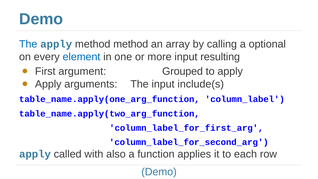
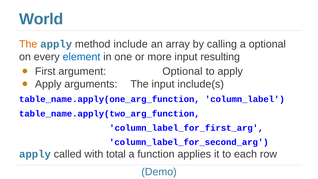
Demo at (41, 19): Demo -> World
The at (28, 44) colour: blue -> orange
method method: method -> include
argument Grouped: Grouped -> Optional
also: also -> total
